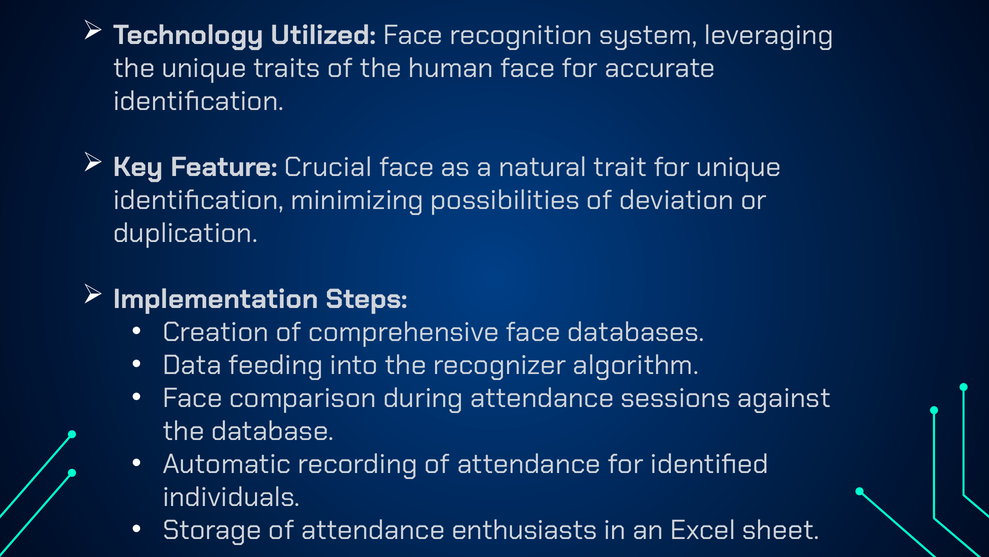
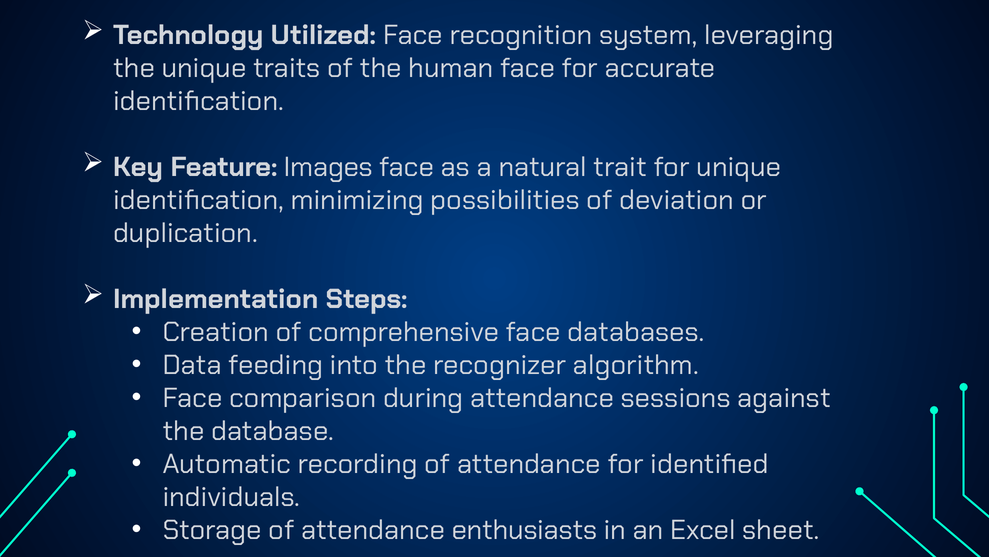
Crucial: Crucial -> Images
